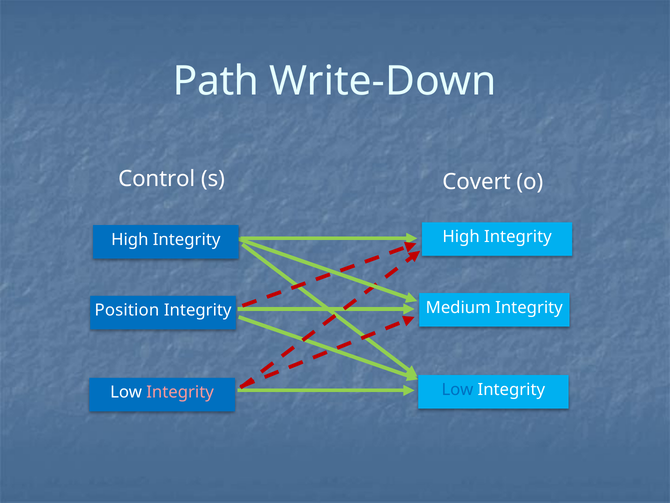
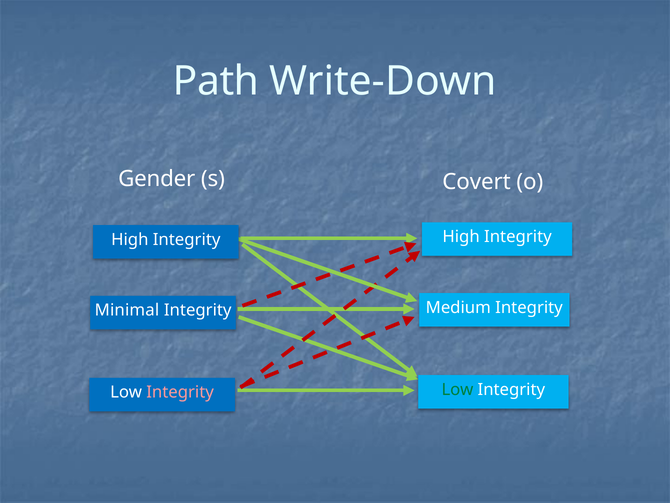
Control: Control -> Gender
Position: Position -> Minimal
Low at (457, 389) colour: blue -> green
